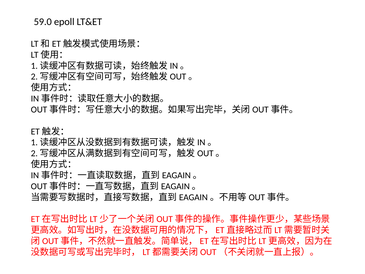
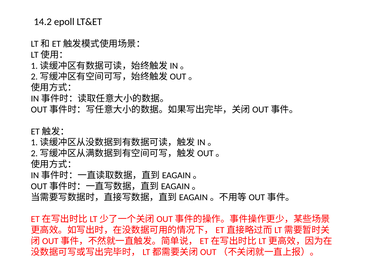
59.0: 59.0 -> 14.2
